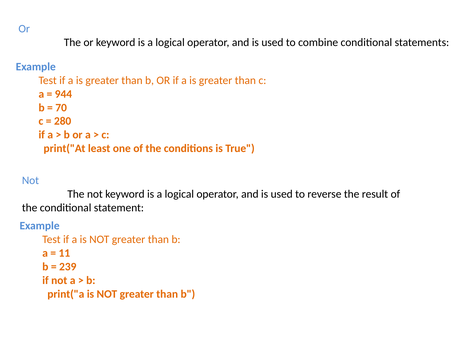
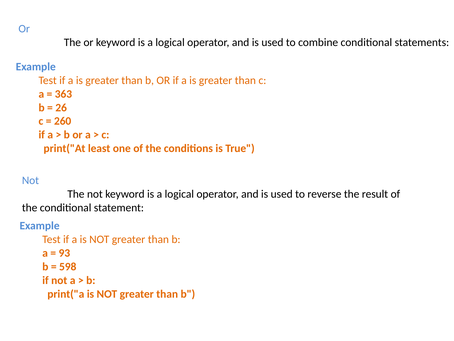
944: 944 -> 363
70: 70 -> 26
280: 280 -> 260
11: 11 -> 93
239: 239 -> 598
